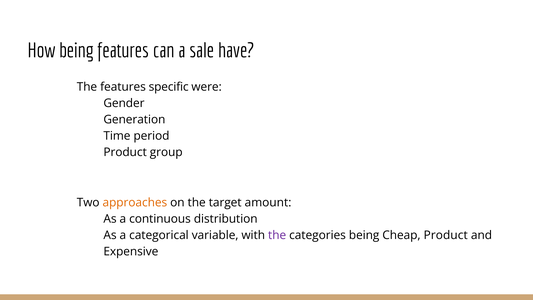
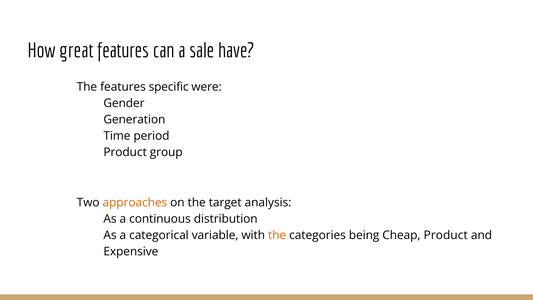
How being: being -> great
amount: amount -> analysis
the at (277, 235) colour: purple -> orange
